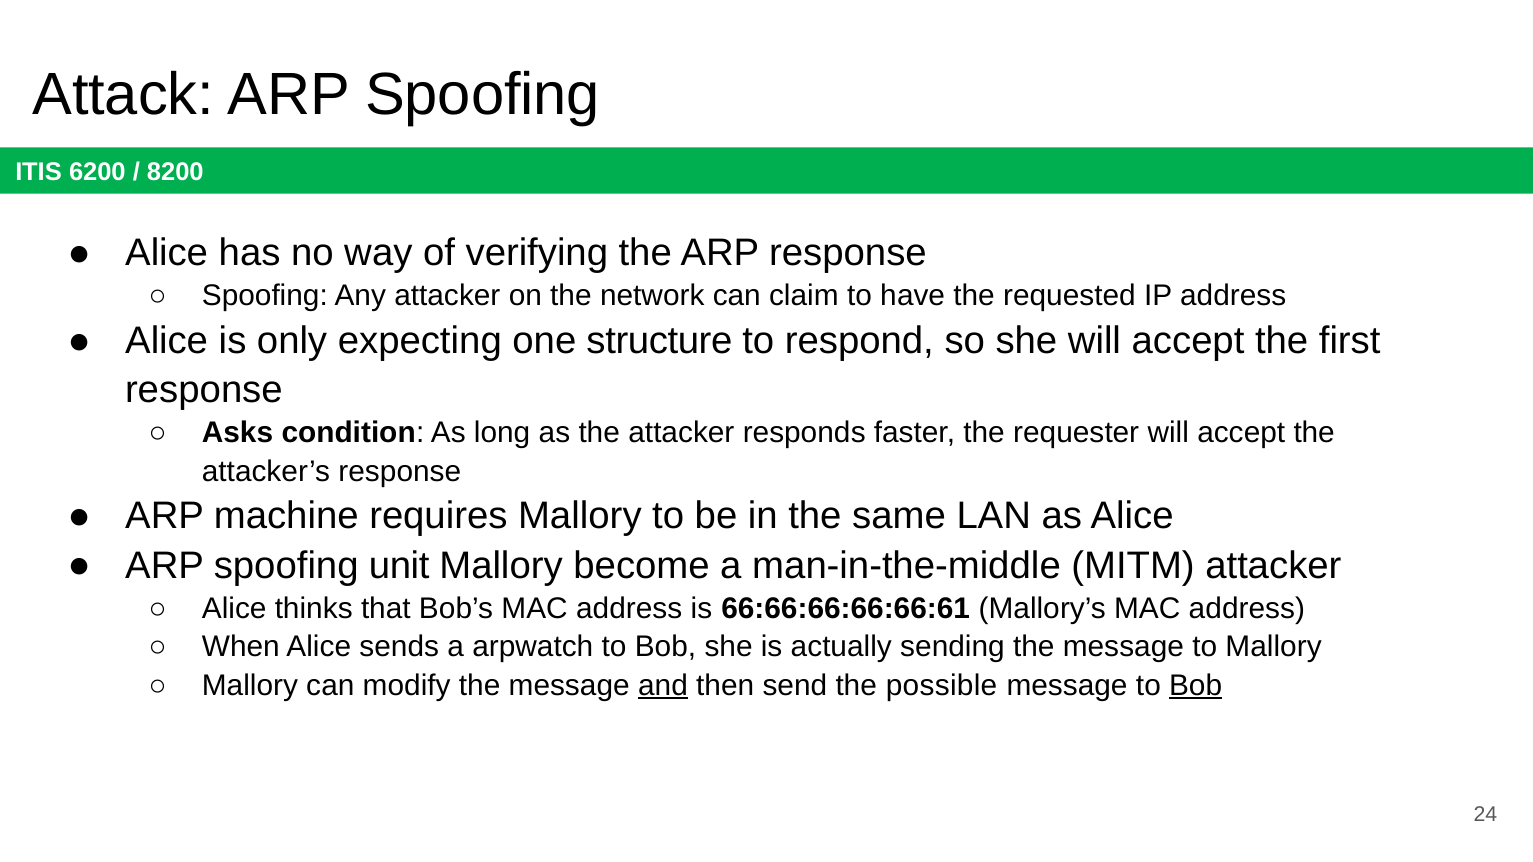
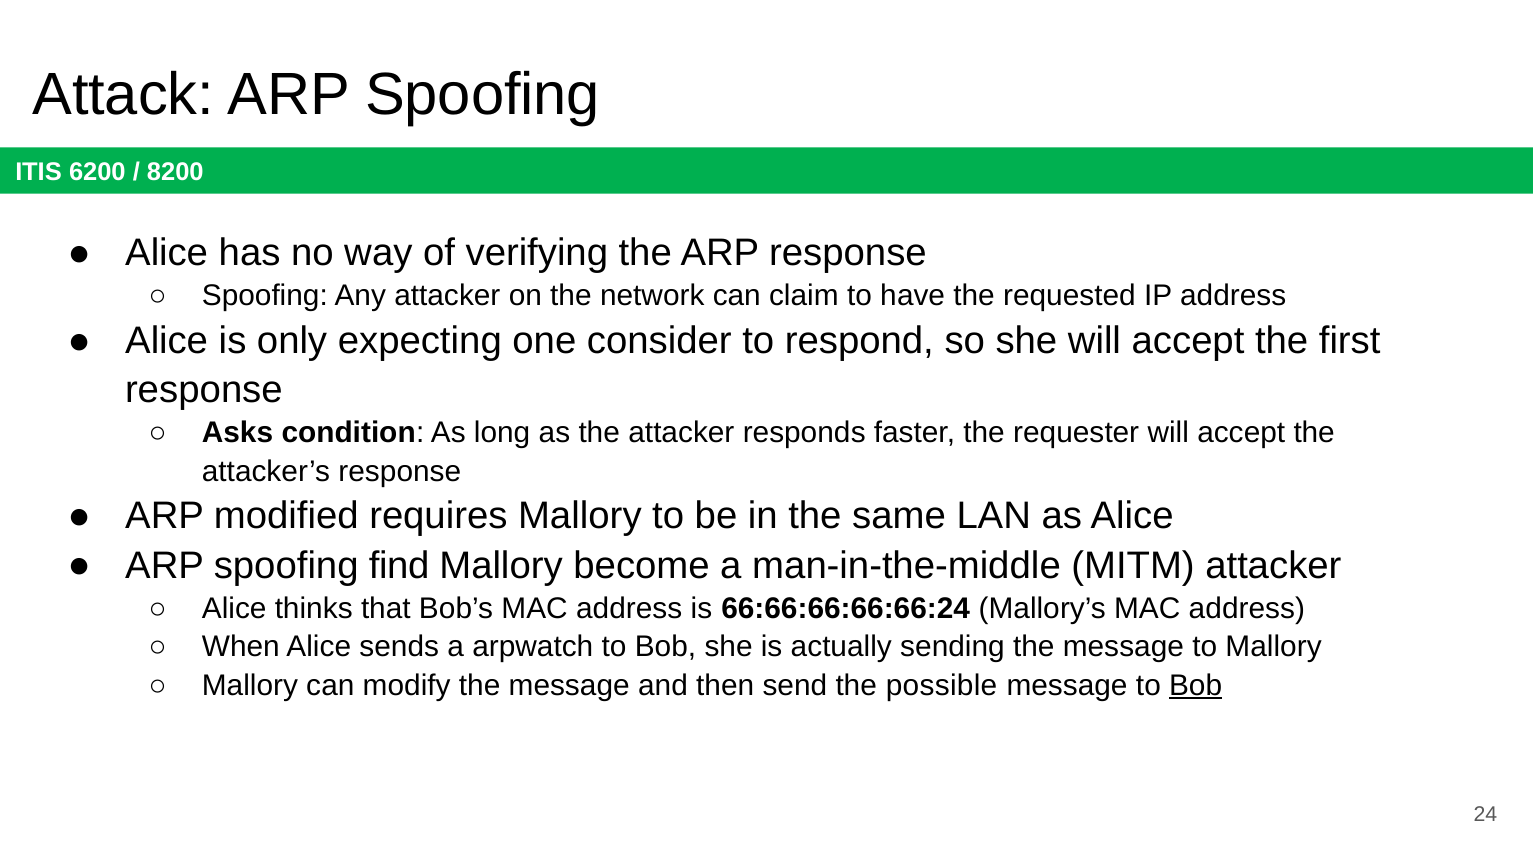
structure: structure -> consider
machine: machine -> modified
unit: unit -> find
66:66:66:66:66:61: 66:66:66:66:66:61 -> 66:66:66:66:66:24
and underline: present -> none
